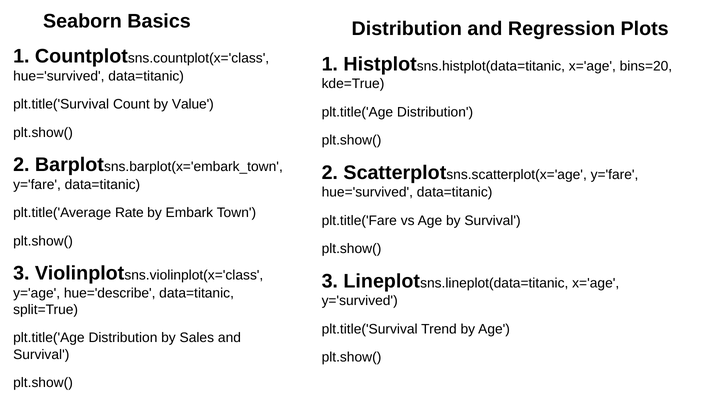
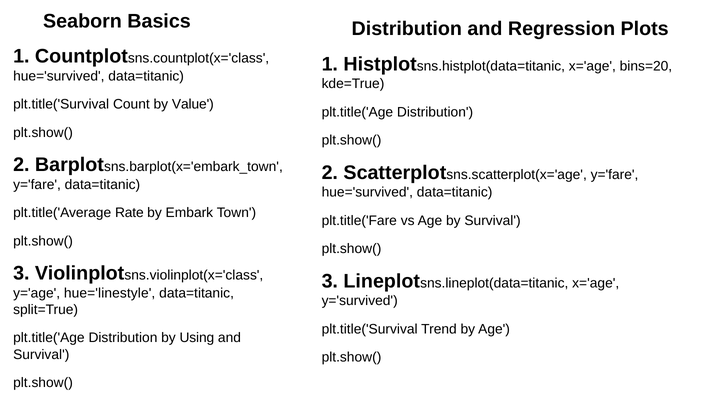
hue='describe: hue='describe -> hue='linestyle
Sales: Sales -> Using
